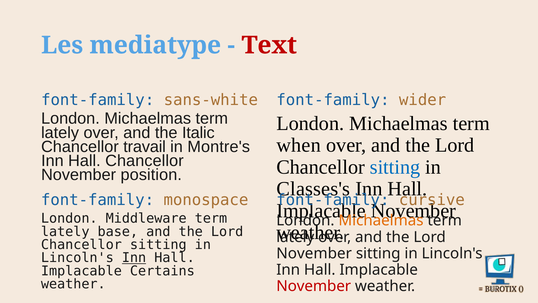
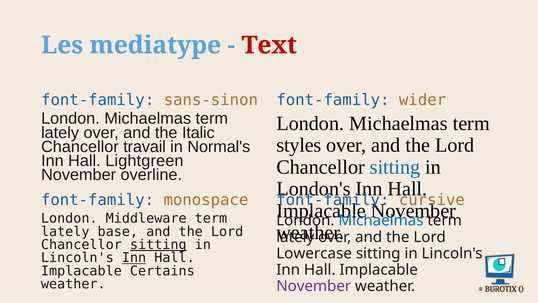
sans-white: sans-white -> sans-sinon
when: when -> styles
Montre's: Montre's -> Normal's
Hall Chancellor: Chancellor -> Lightgreen
position: position -> overline
Classes's: Classes's -> London's
Michaelmas at (381, 220) colour: orange -> blue
sitting at (158, 244) underline: none -> present
November at (314, 253): November -> Lowercase
November at (314, 286) colour: red -> purple
